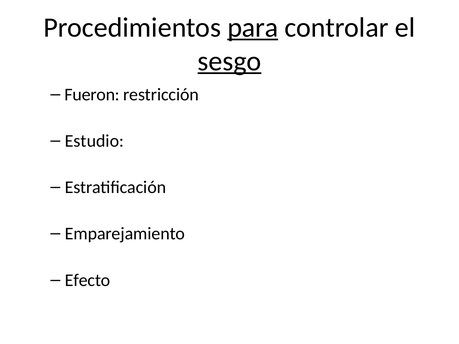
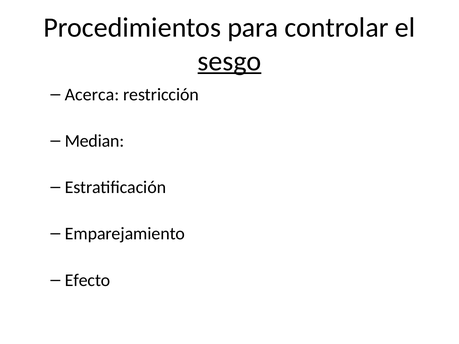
para underline: present -> none
Fueron: Fueron -> Acerca
Estudio: Estudio -> Median
